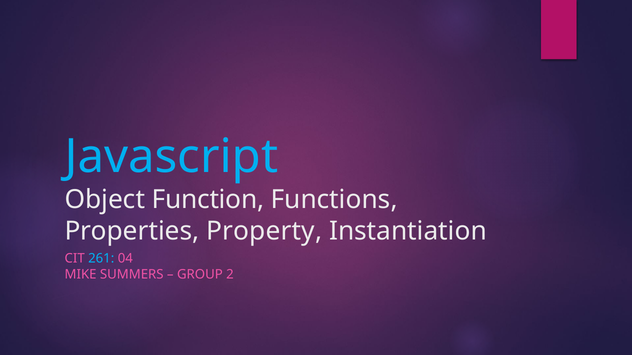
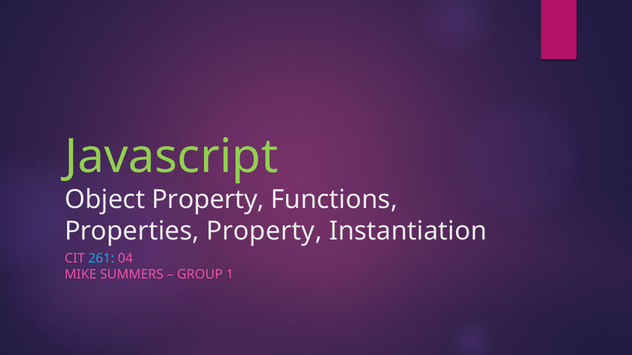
Javascript colour: light blue -> light green
Object Function: Function -> Property
2: 2 -> 1
